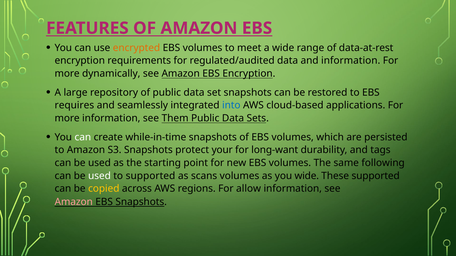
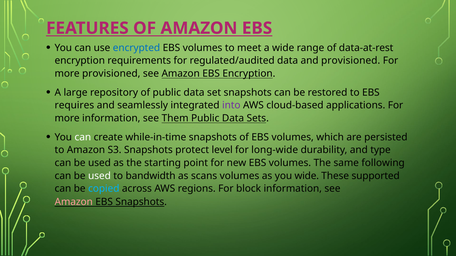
encrypted colour: orange -> blue
and information: information -> provisioned
more dynamically: dynamically -> provisioned
into colour: blue -> purple
your: your -> level
long-want: long-want -> long-wide
tags: tags -> type
to supported: supported -> bandwidth
copied colour: yellow -> light blue
allow: allow -> block
